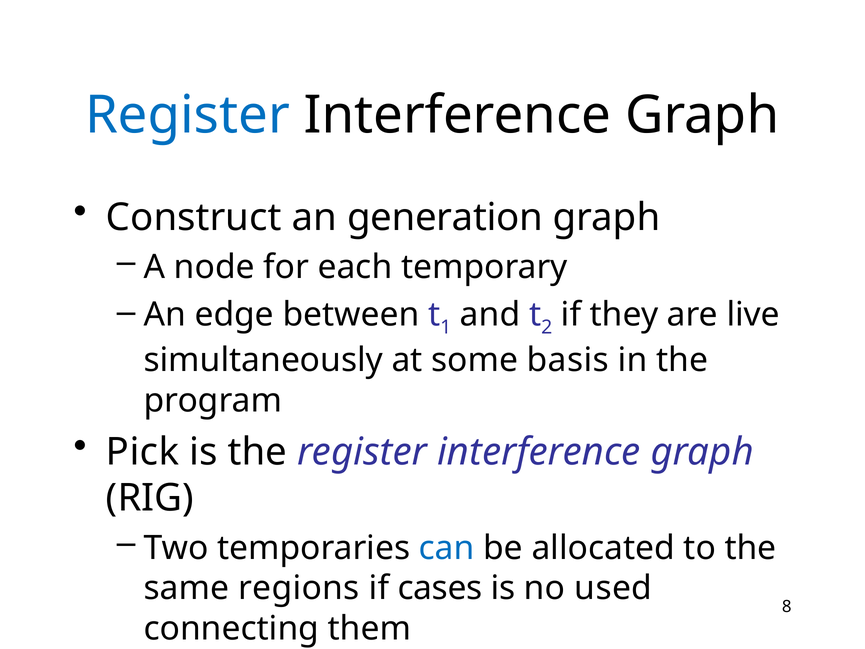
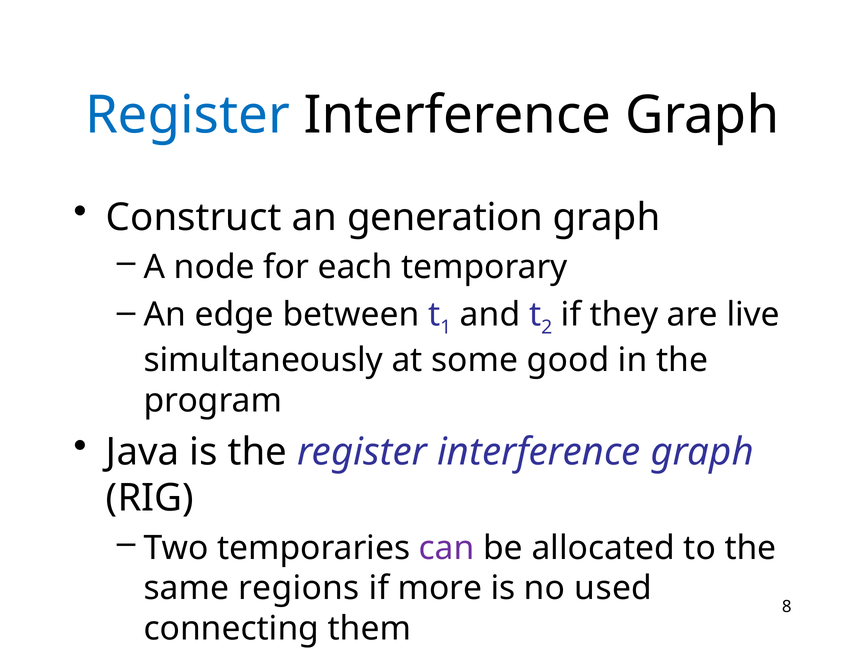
basis: basis -> good
Pick: Pick -> Java
can colour: blue -> purple
cases: cases -> more
